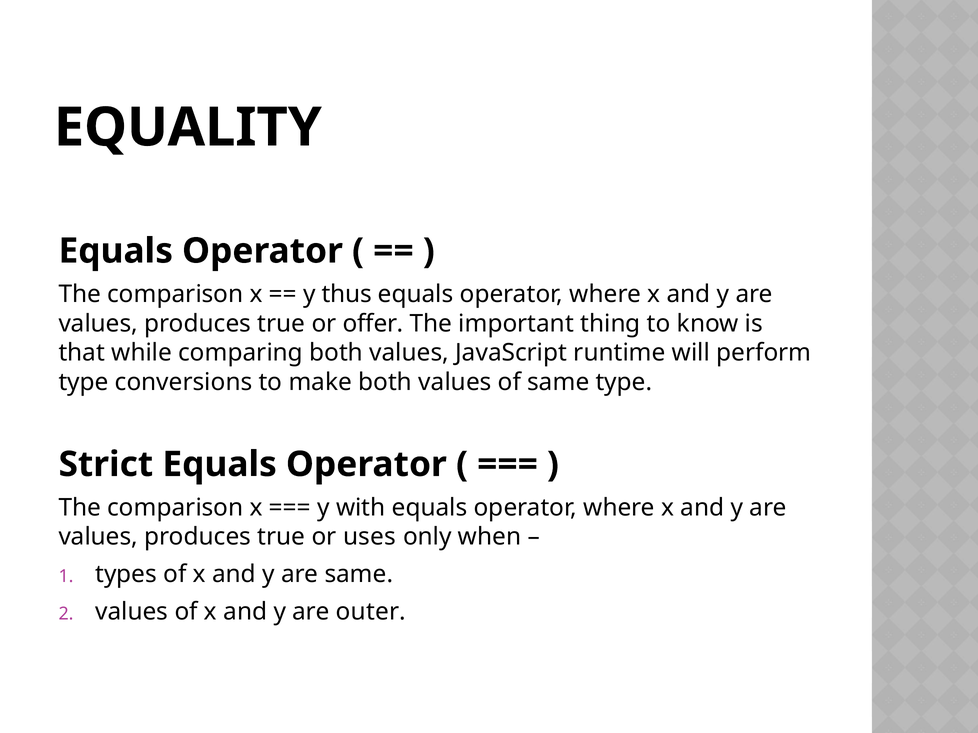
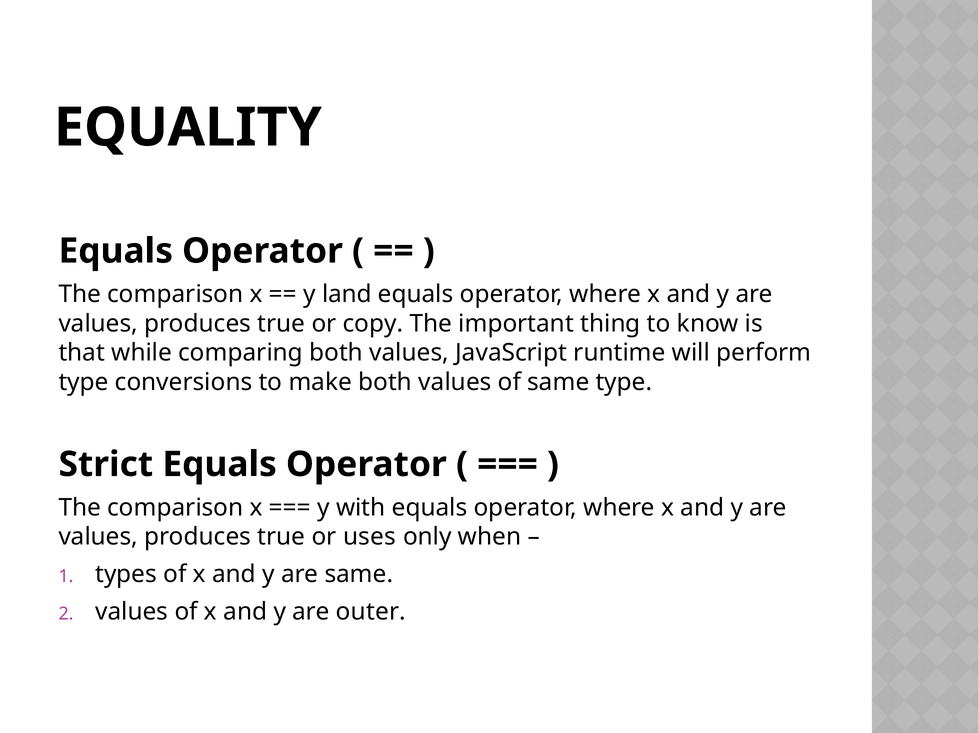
thus: thus -> land
offer: offer -> copy
